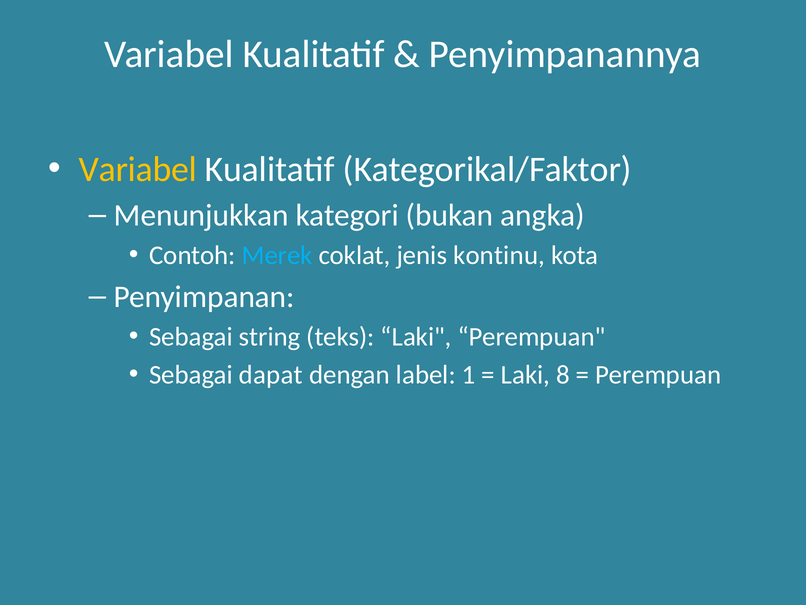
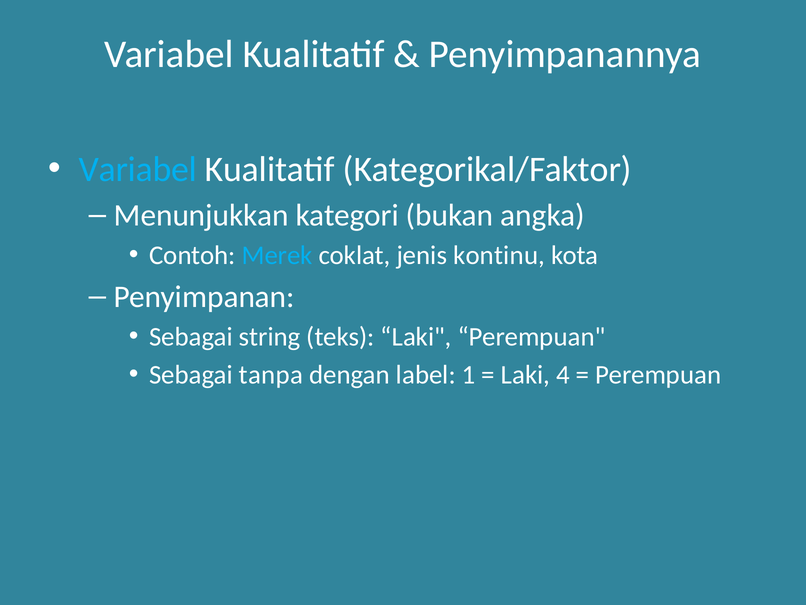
Variabel at (138, 169) colour: yellow -> light blue
dapat: dapat -> tanpa
8: 8 -> 4
